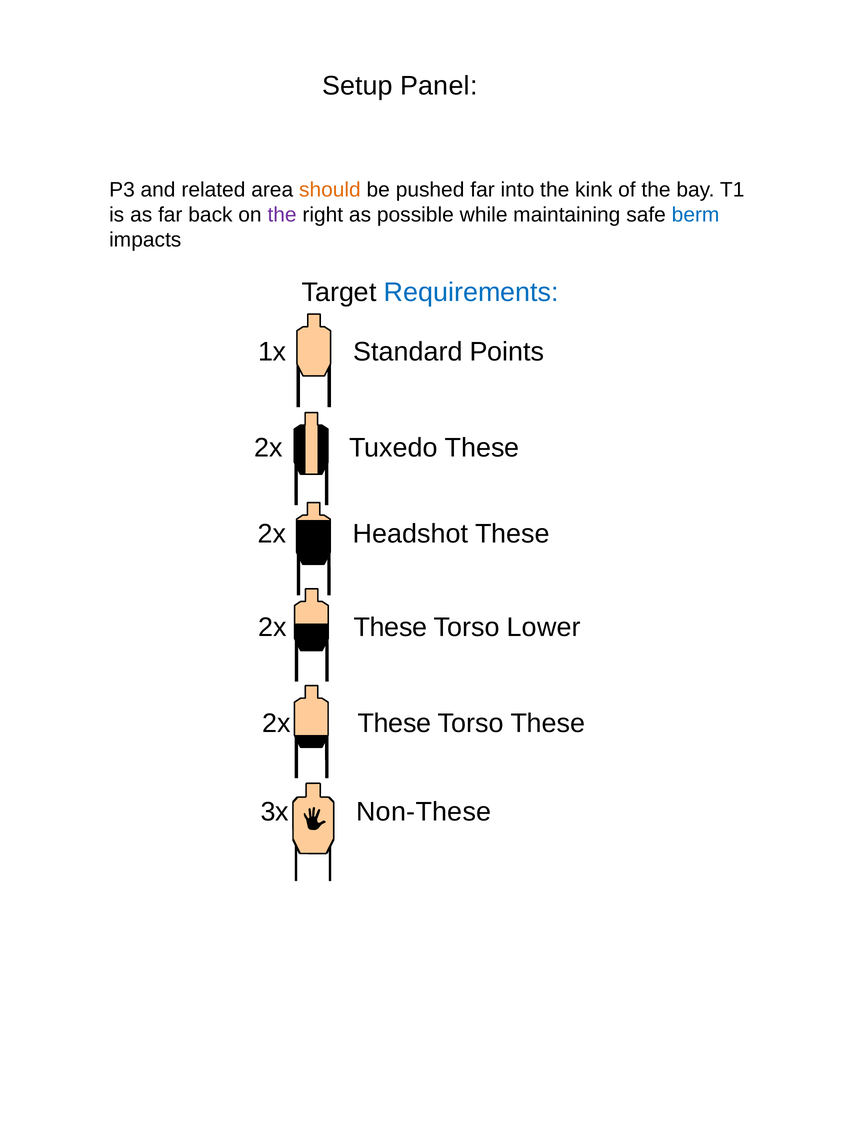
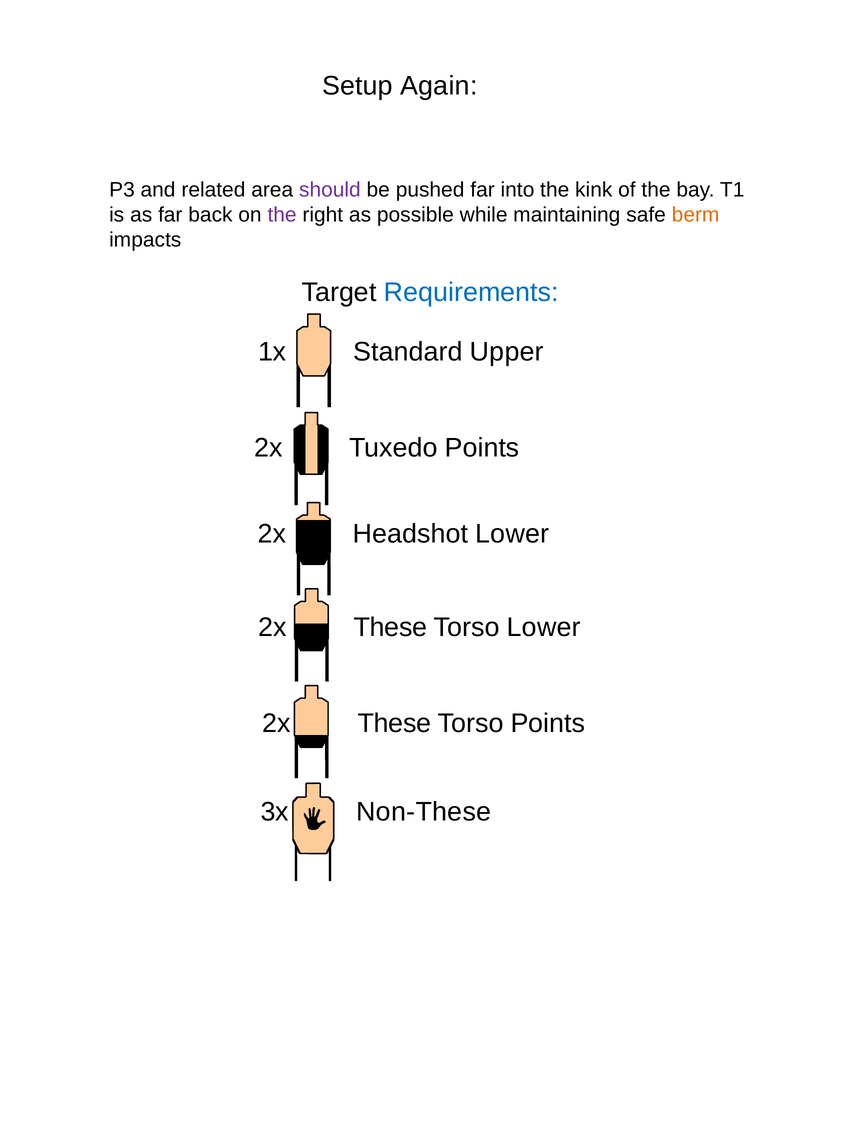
Panel: Panel -> Again
should colour: orange -> purple
berm colour: blue -> orange
Points: Points -> Upper
Tuxedo These: These -> Points
Headshot These: These -> Lower
Torso These: These -> Points
